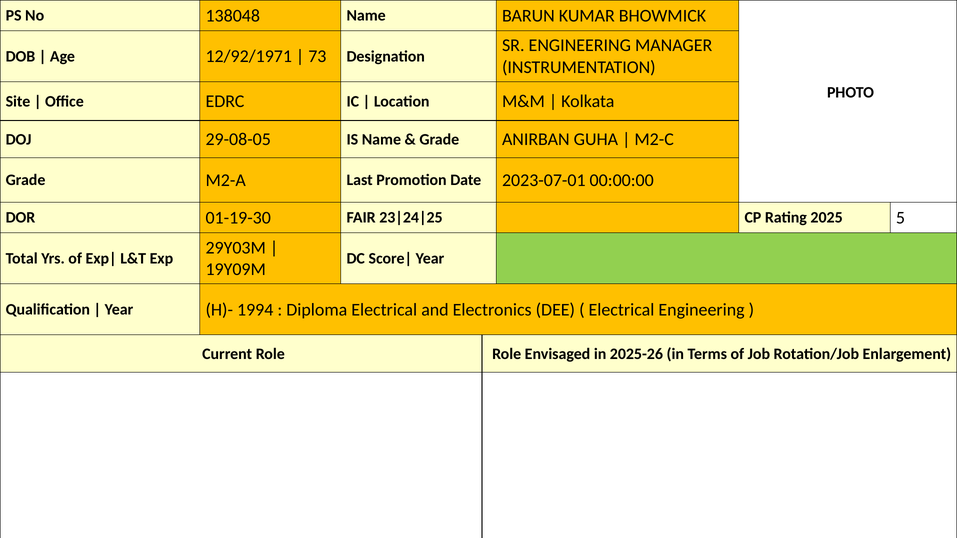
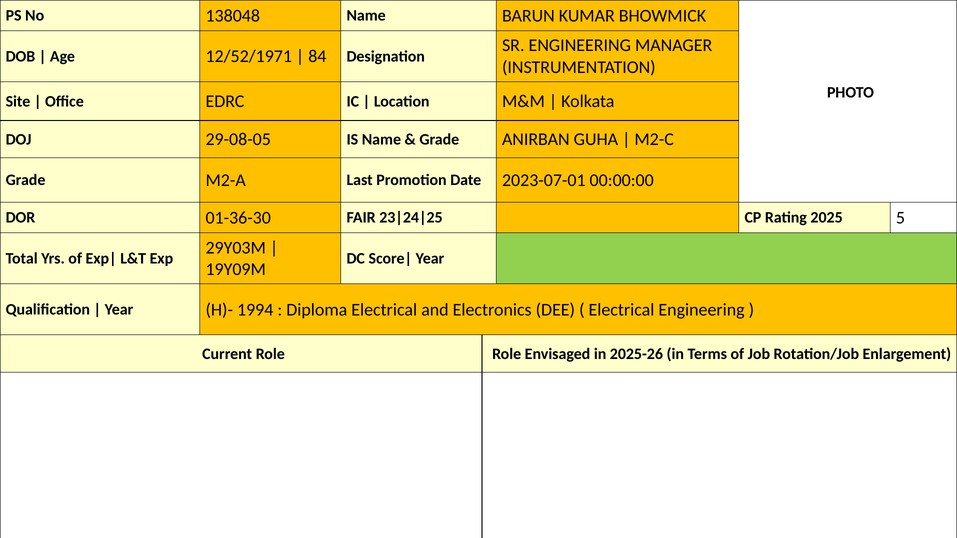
12/92/1971: 12/92/1971 -> 12/52/1971
73: 73 -> 84
01-19-30: 01-19-30 -> 01-36-30
